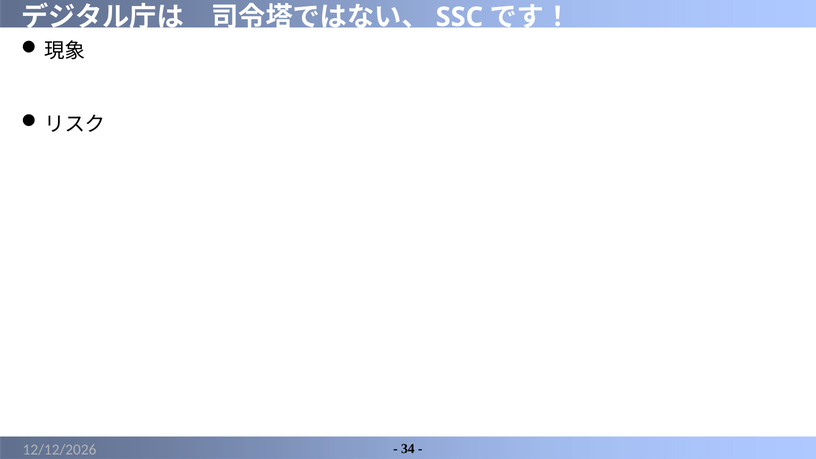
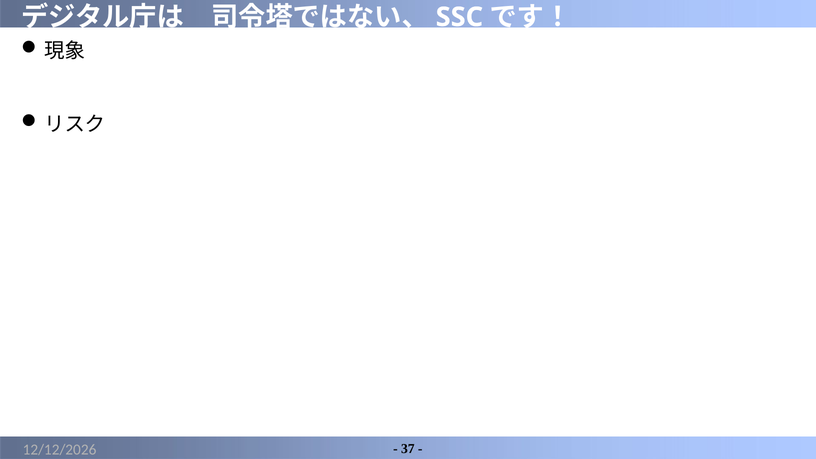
34: 34 -> 37
